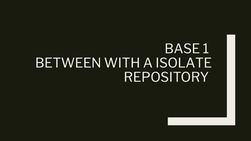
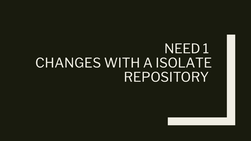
BASE: BASE -> NEED
BETWEEN: BETWEEN -> CHANGES
